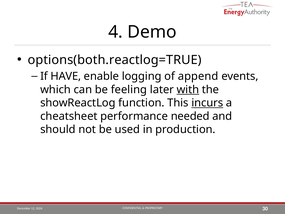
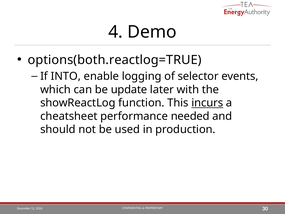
HAVE: HAVE -> INTO
append: append -> selector
feeling: feeling -> update
with underline: present -> none
